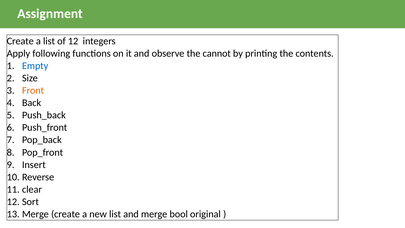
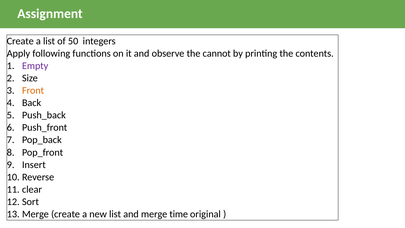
12: 12 -> 50
Empty colour: blue -> purple
bool: bool -> time
